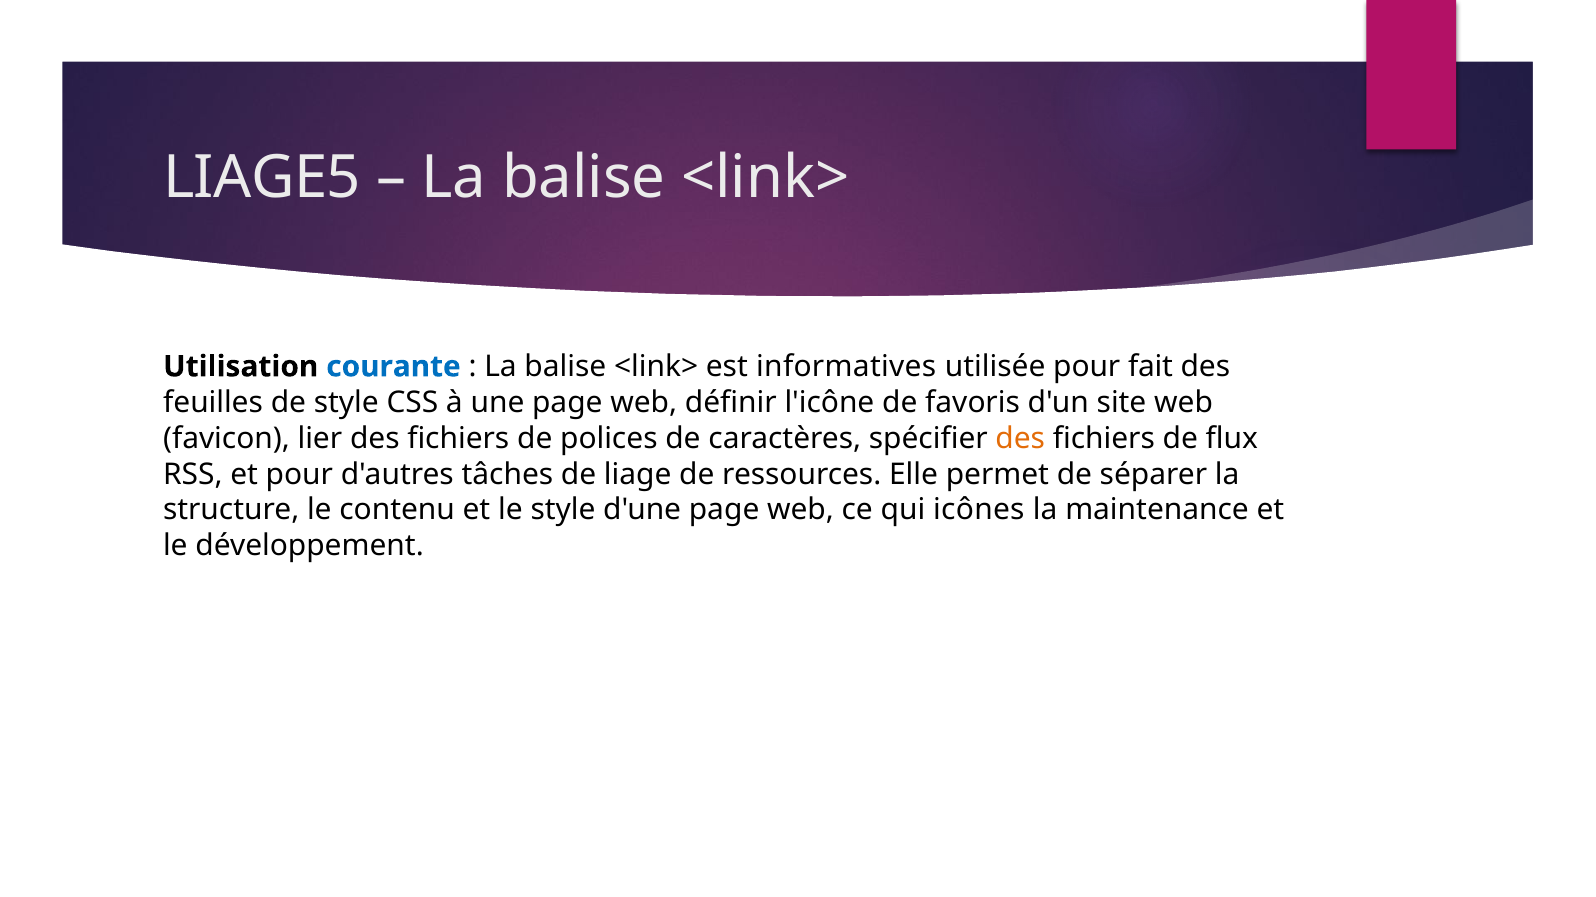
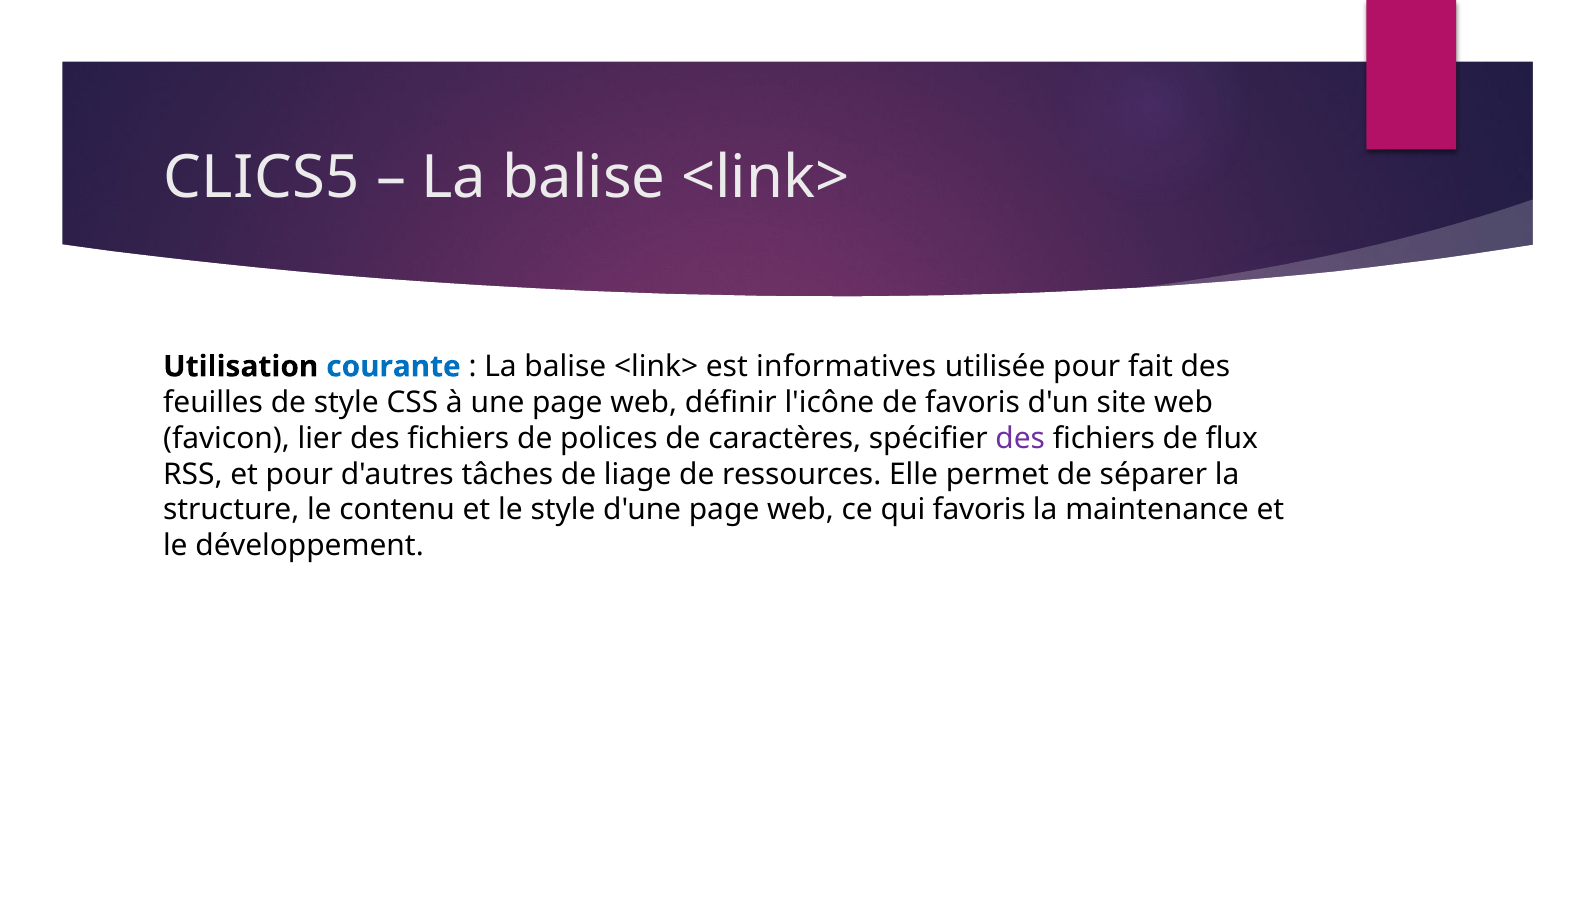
LIAGE5: LIAGE5 -> CLICS5
des at (1020, 439) colour: orange -> purple
qui icônes: icônes -> favoris
